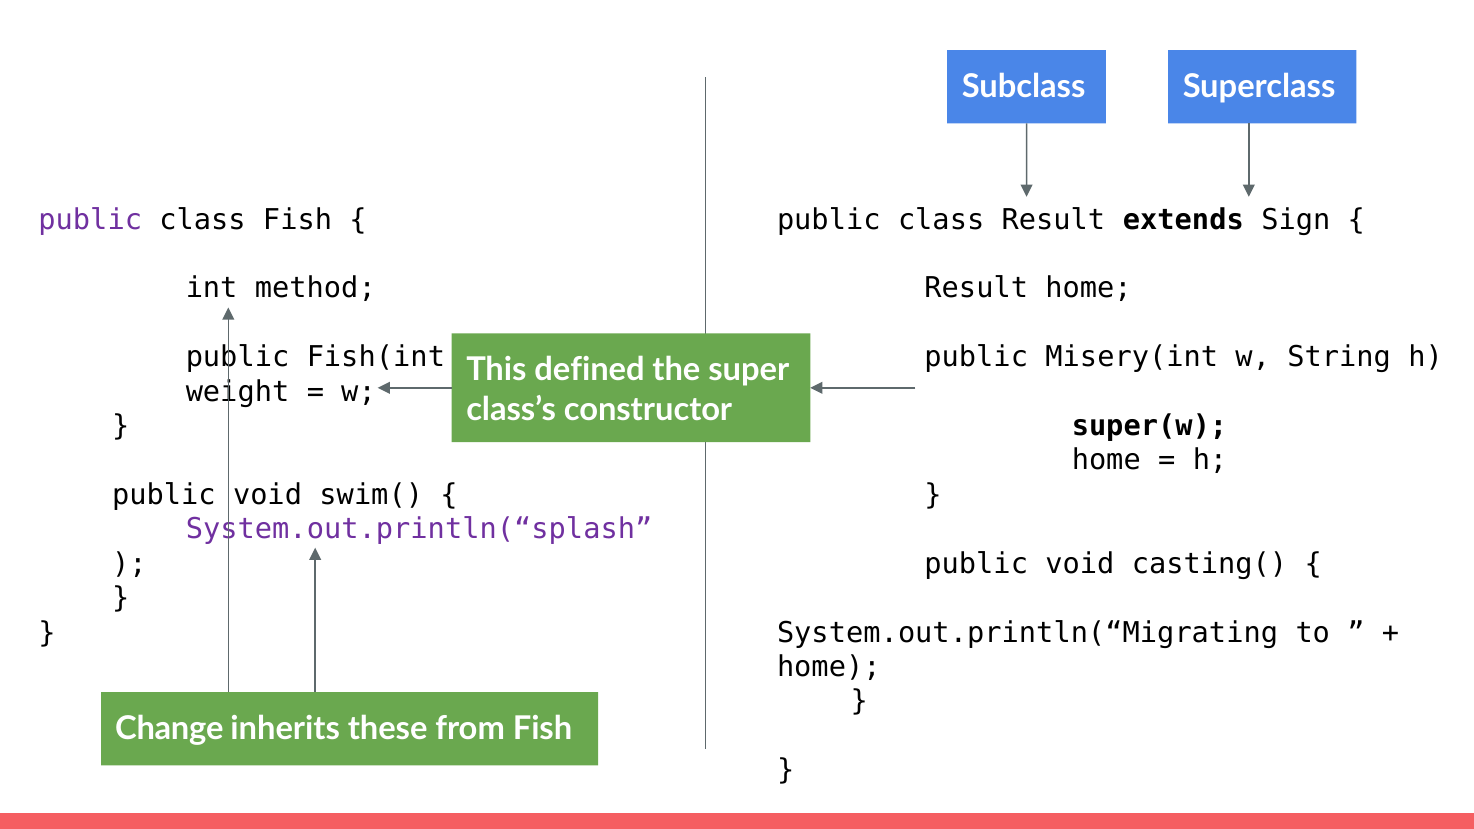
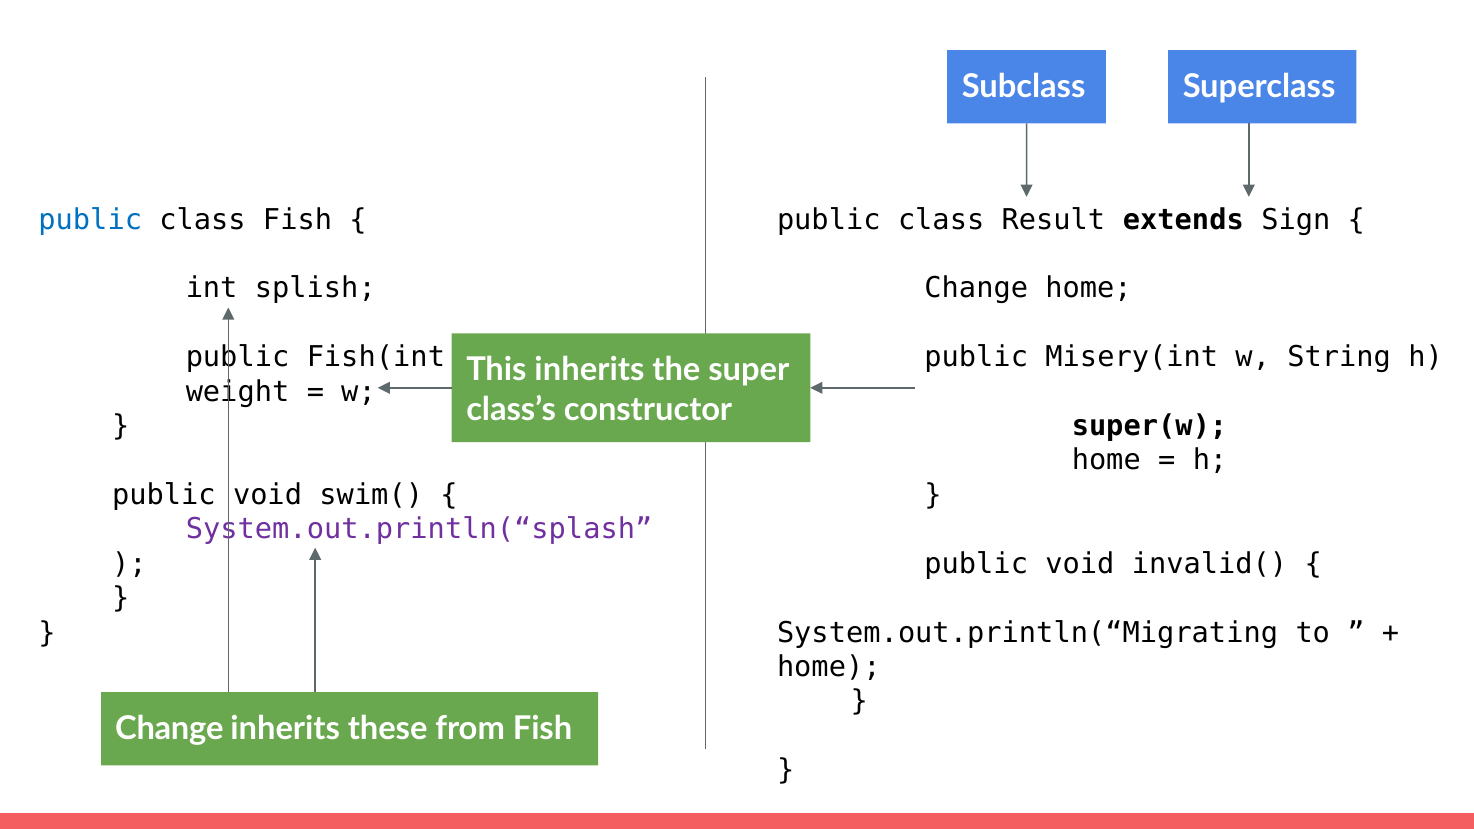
public at (90, 220) colour: purple -> blue
method: method -> splish
Result at (976, 289): Result -> Change
defined at (590, 370): defined -> inherits
casting(: casting( -> invalid(
